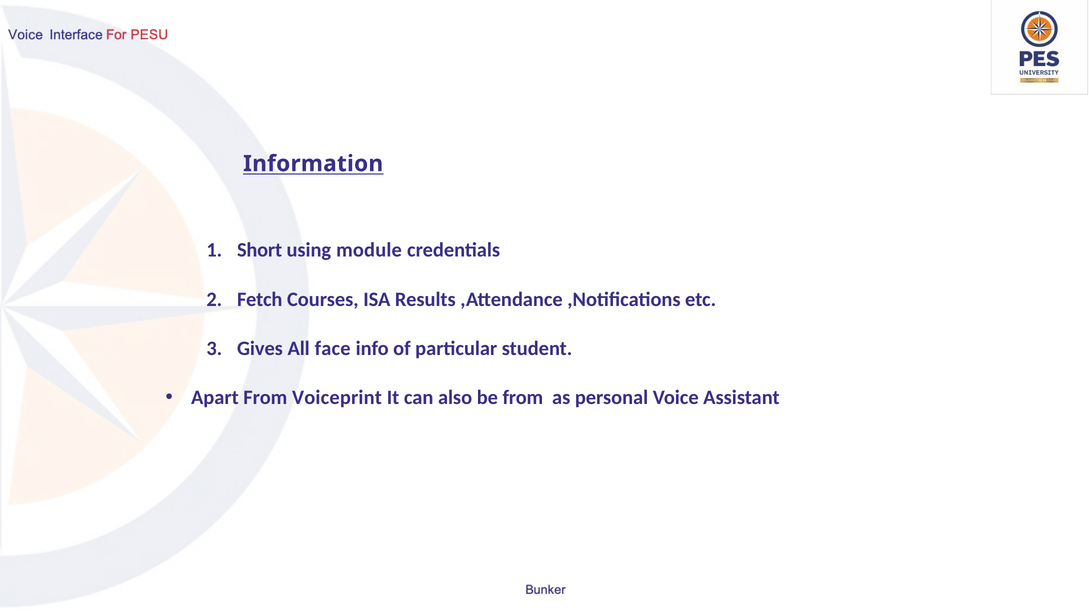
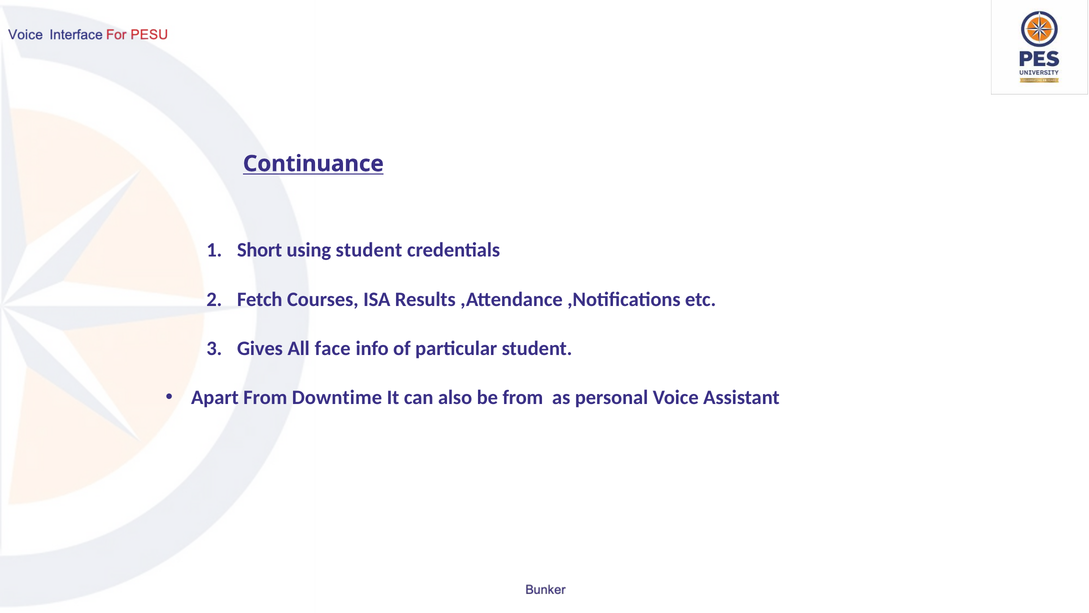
Information: Information -> Continuance
using module: module -> student
Voiceprint: Voiceprint -> Downtime
